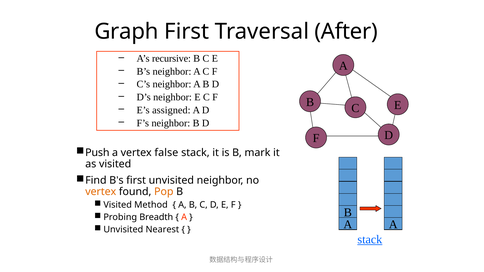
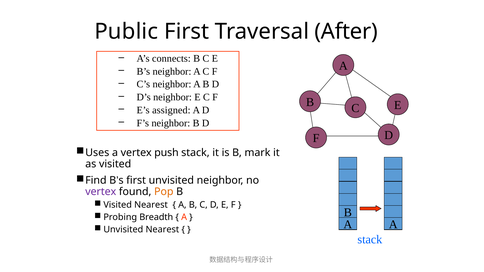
Graph: Graph -> Public
recursive: recursive -> connects
Push: Push -> Uses
false: false -> push
vertex at (101, 192) colour: orange -> purple
Visited Method: Method -> Nearest
stack at (370, 240) underline: present -> none
